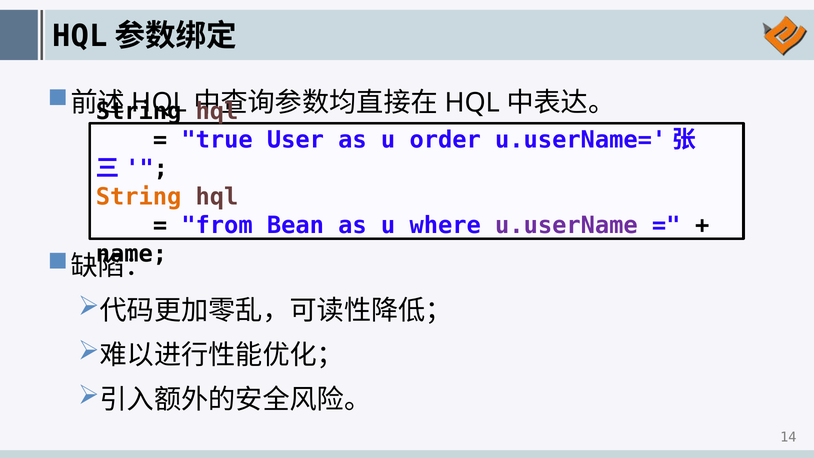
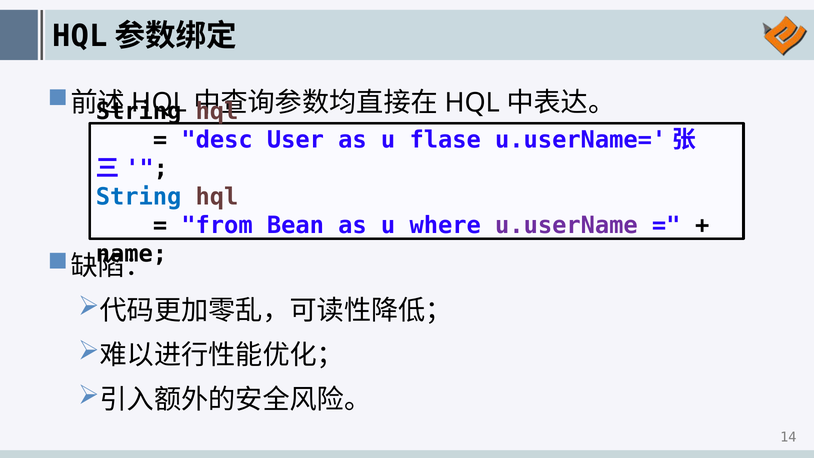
true: true -> desc
order: order -> flase
String at (139, 197) colour: orange -> blue
